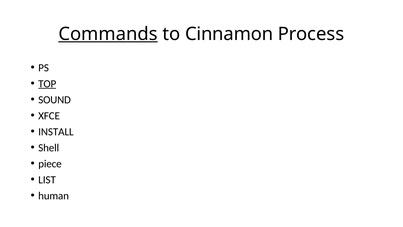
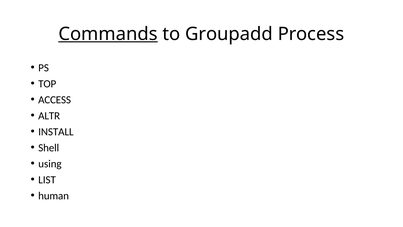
Cinnamon: Cinnamon -> Groupadd
TOP underline: present -> none
SOUND: SOUND -> ACCESS
XFCE: XFCE -> ALTR
piece: piece -> using
